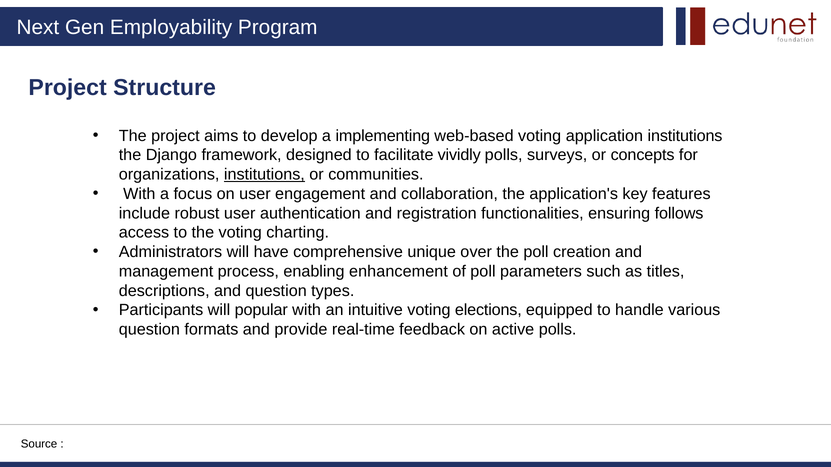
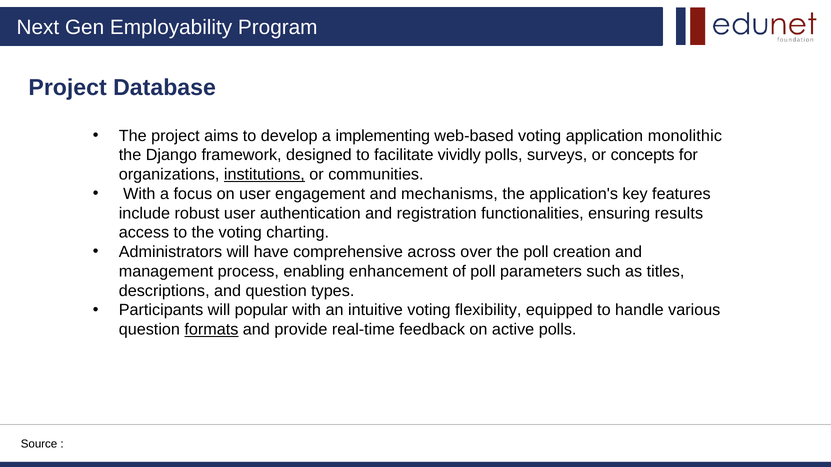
Structure: Structure -> Database
application institutions: institutions -> monolithic
collaboration: collaboration -> mechanisms
follows: follows -> results
unique: unique -> across
elections: elections -> flexibility
formats underline: none -> present
